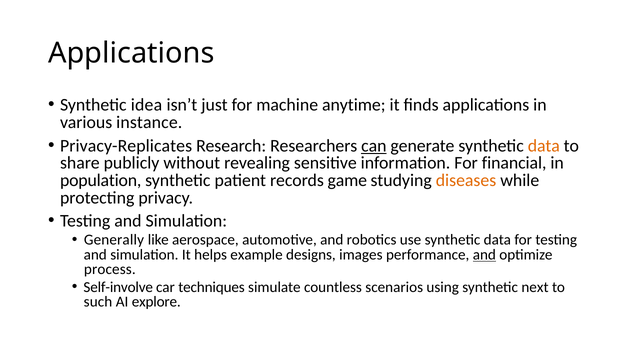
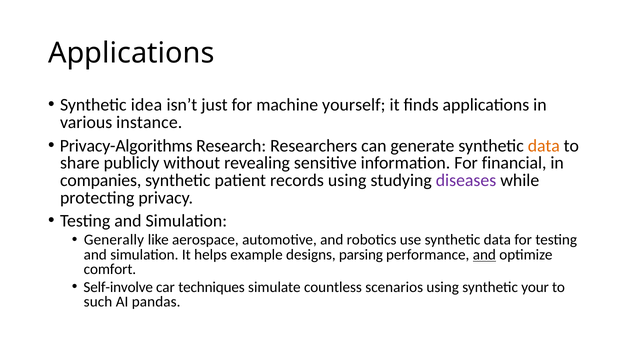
anytime: anytime -> yourself
Privacy-Replicates: Privacy-Replicates -> Privacy-Algorithms
can underline: present -> none
population: population -> companies
records game: game -> using
diseases colour: orange -> purple
images: images -> parsing
process: process -> comfort
next: next -> your
explore: explore -> pandas
